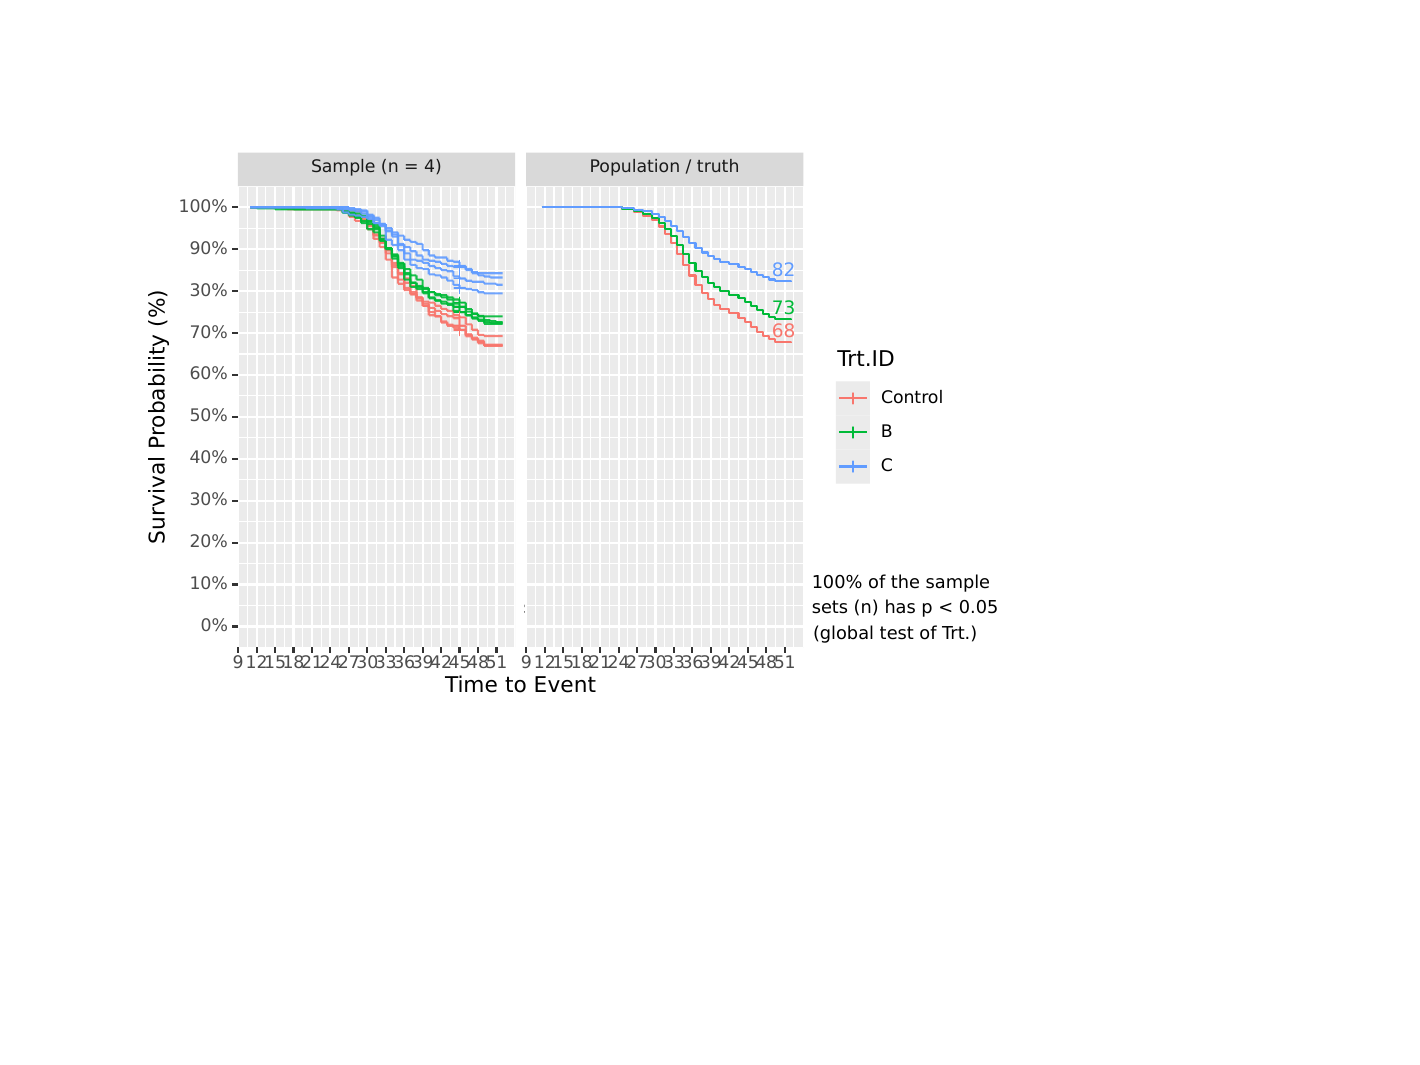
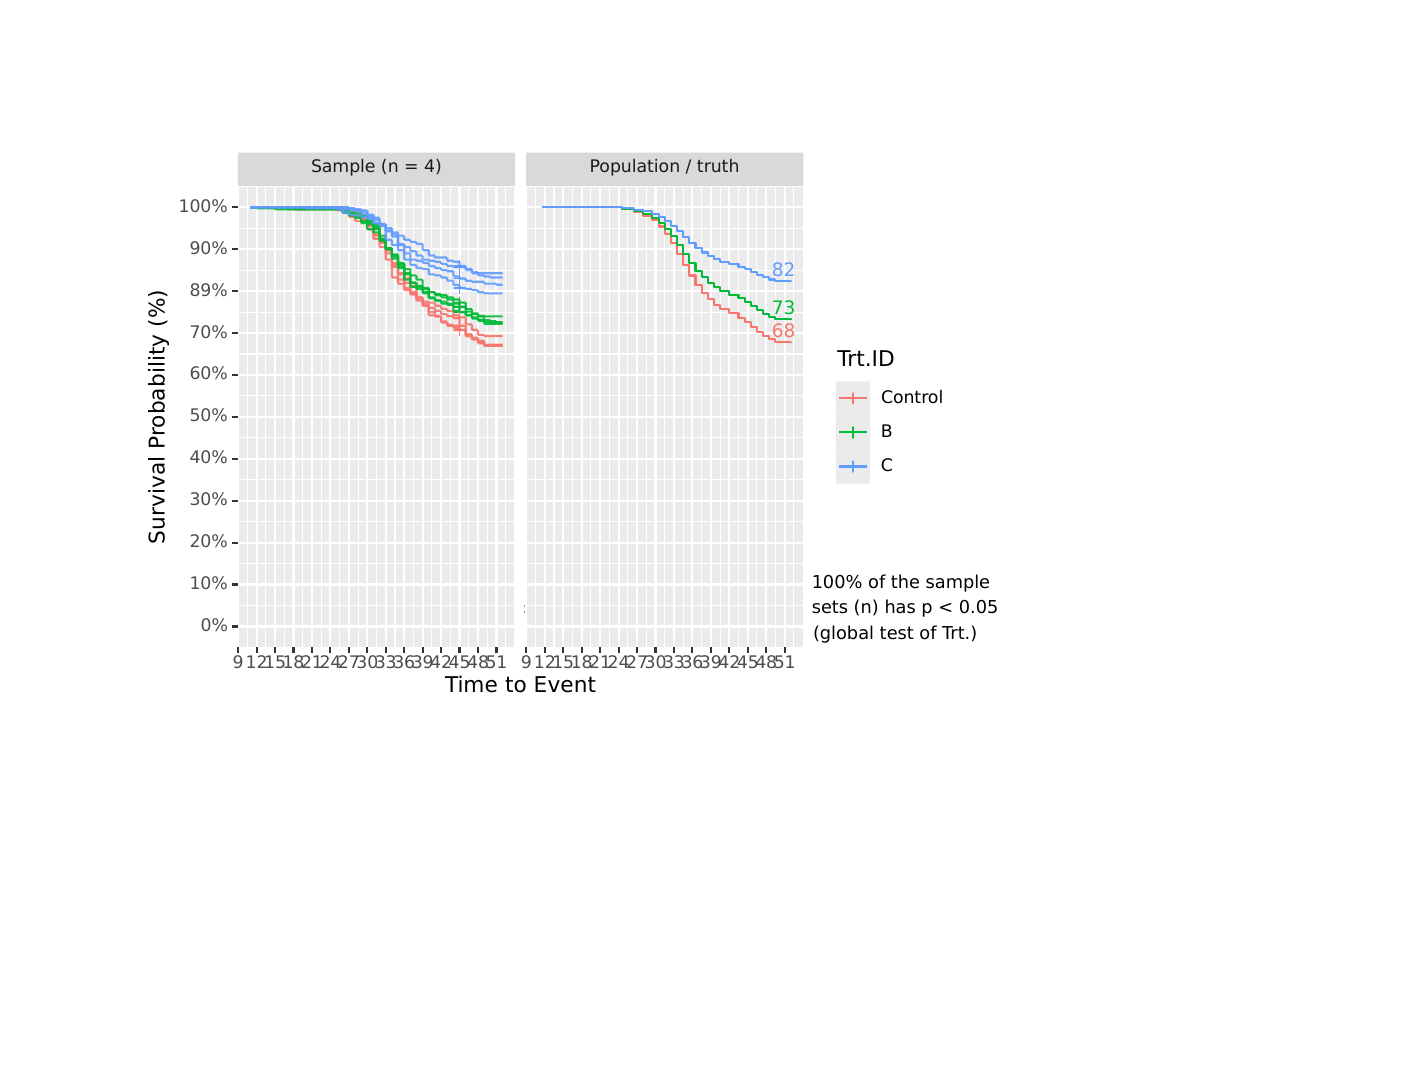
30% at (209, 290): 30% -> 89%
